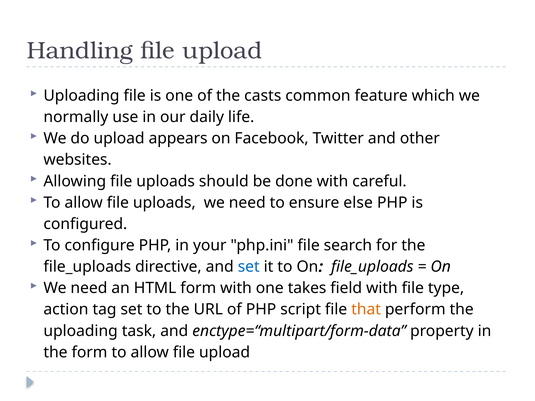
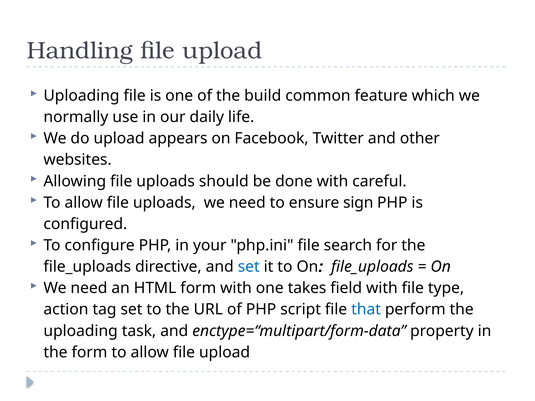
casts: casts -> build
else: else -> sign
that colour: orange -> blue
